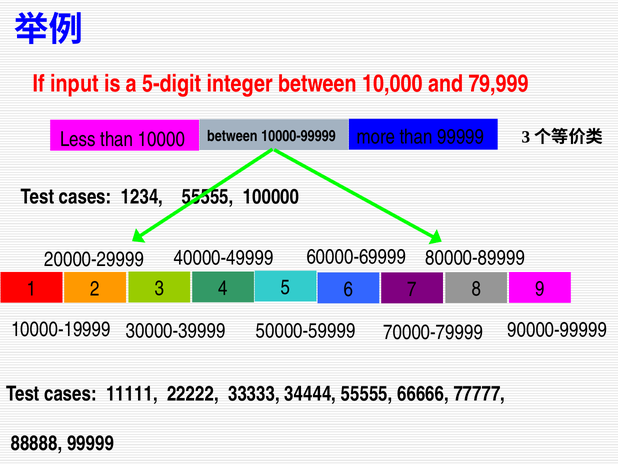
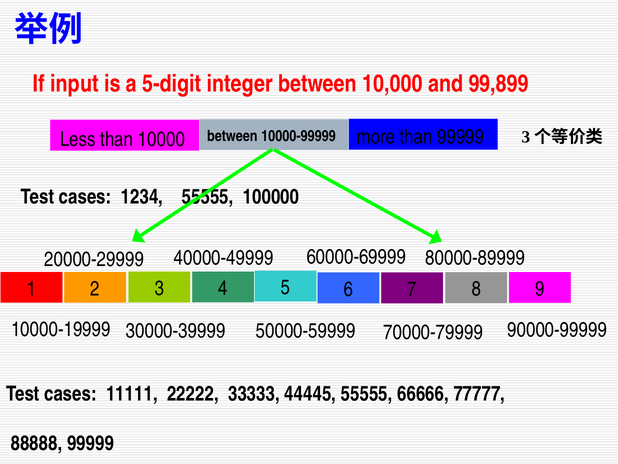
79,999: 79,999 -> 99,899
34444: 34444 -> 44445
